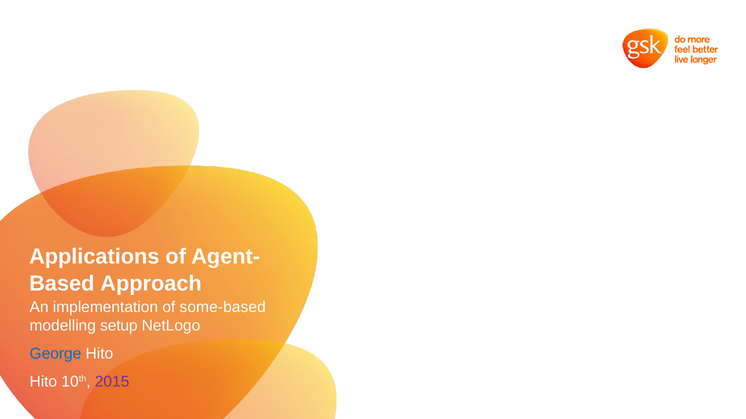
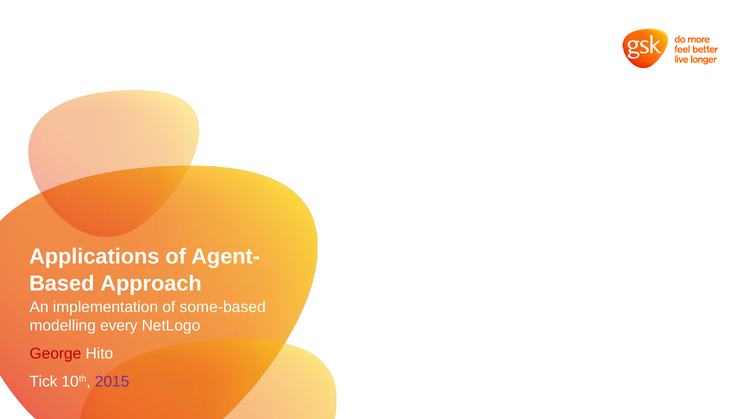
setup: setup -> every
George colour: blue -> red
Hito at (43, 382): Hito -> Tick
